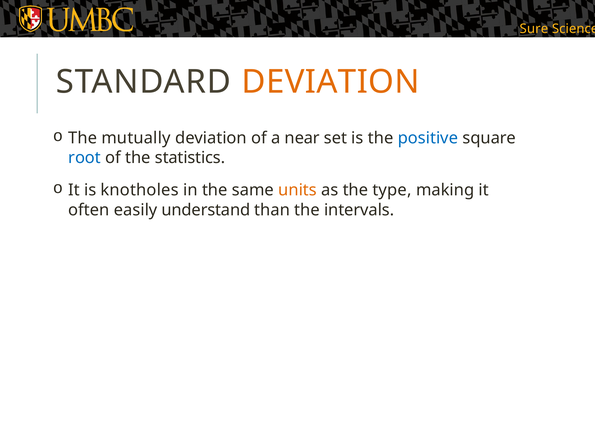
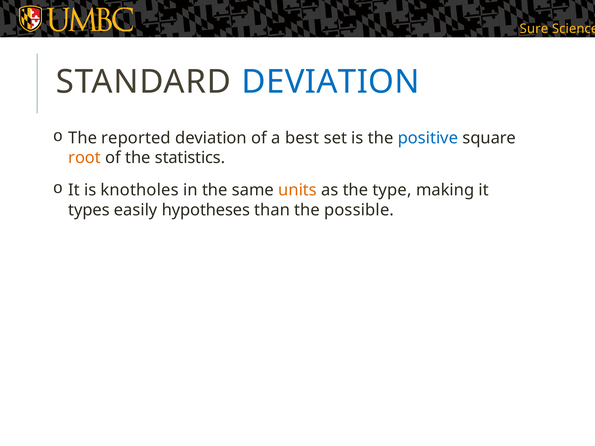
DEVIATION at (331, 82) colour: orange -> blue
mutually: mutually -> reported
near: near -> best
root colour: blue -> orange
often: often -> types
understand: understand -> hypotheses
intervals: intervals -> possible
